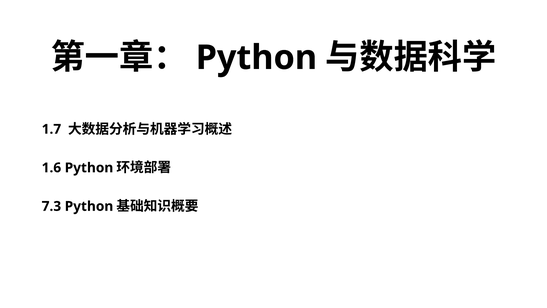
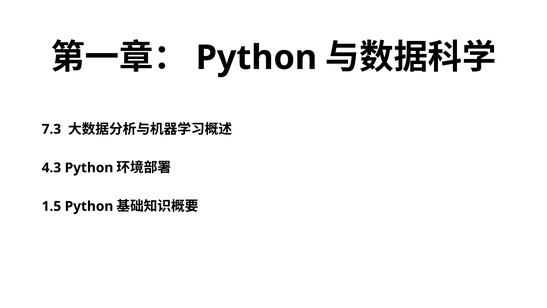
1.7: 1.7 -> 7.3
1.6: 1.6 -> 4.3
7.3: 7.3 -> 1.5
